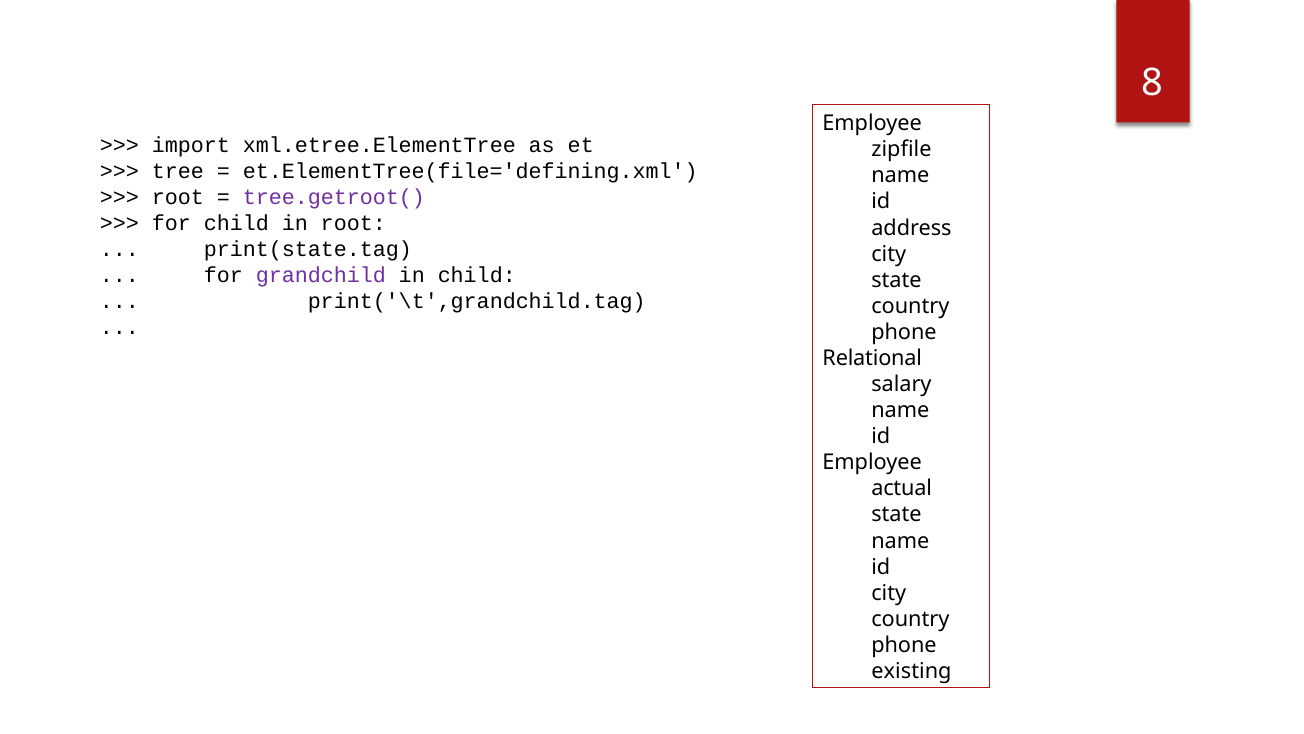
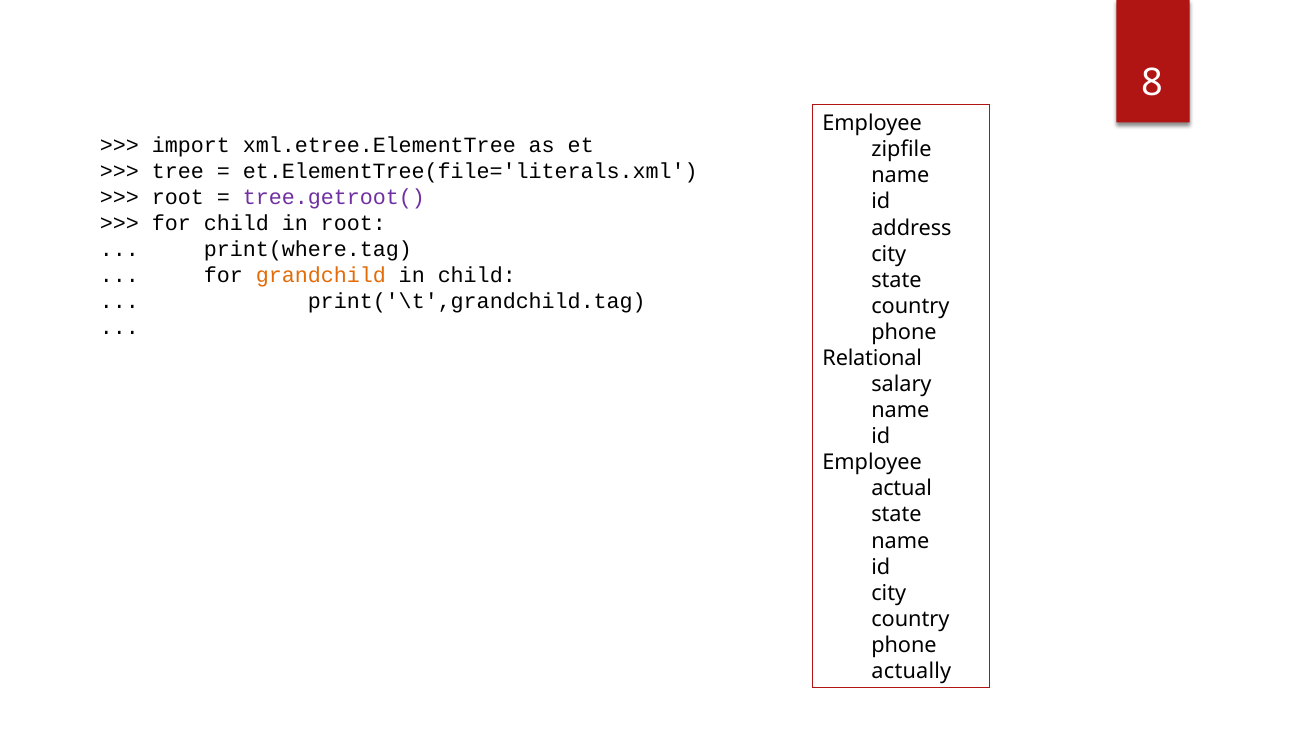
et.ElementTree(file='defining.xml: et.ElementTree(file='defining.xml -> et.ElementTree(file='literals.xml
print(state.tag: print(state.tag -> print(where.tag
grandchild colour: purple -> orange
existing: existing -> actually
